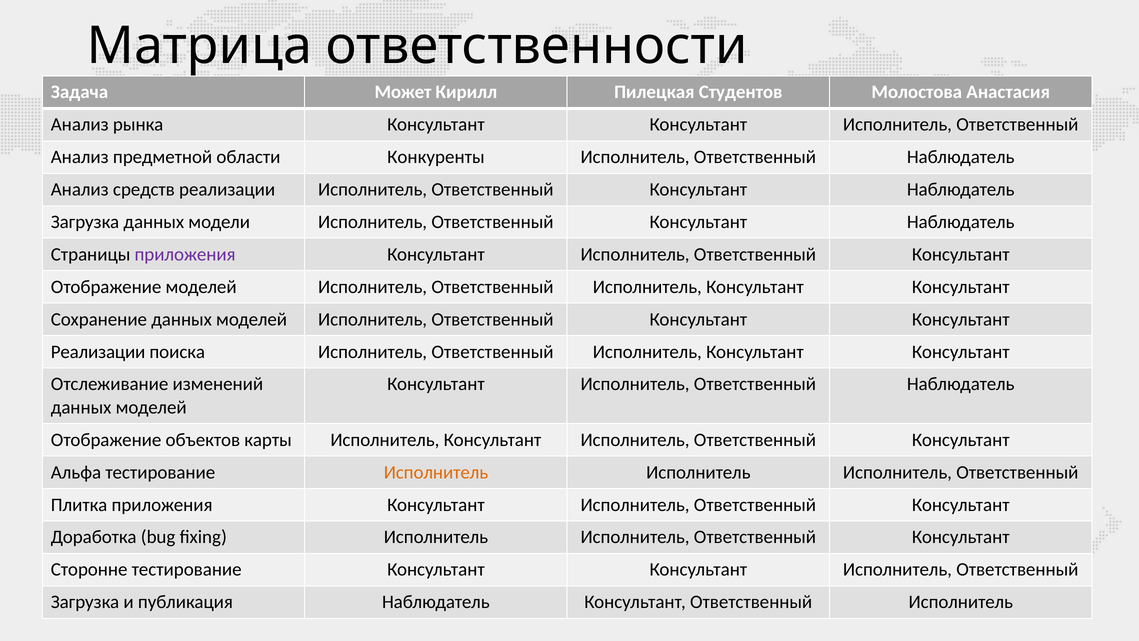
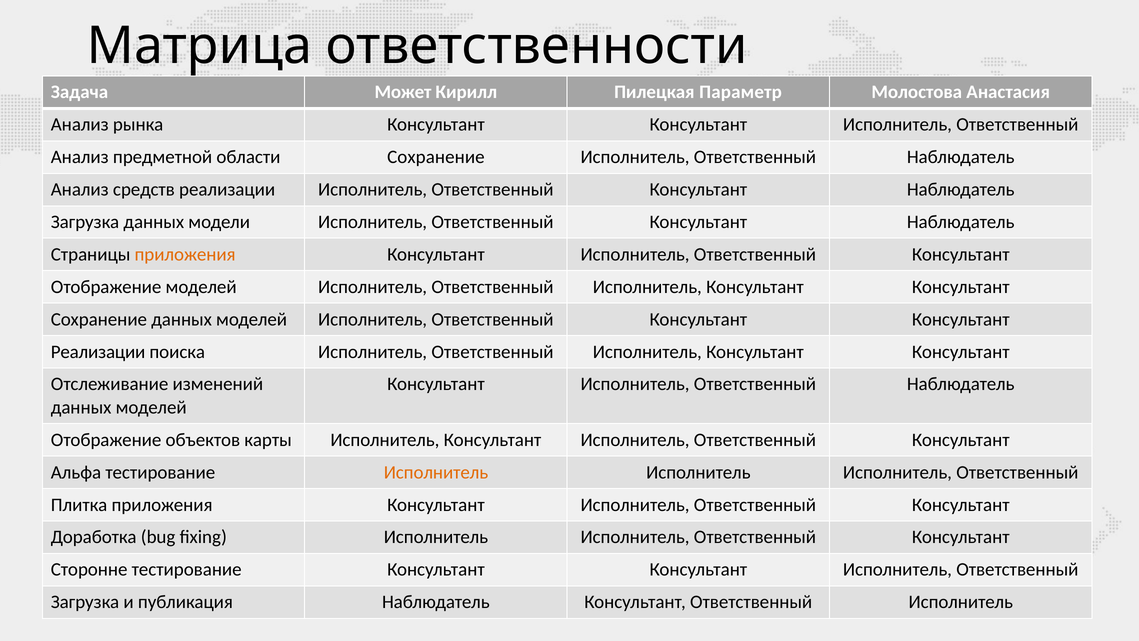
Студентов: Студентов -> Параметр
области Конкуренты: Конкуренты -> Сохранение
приложения at (185, 254) colour: purple -> orange
